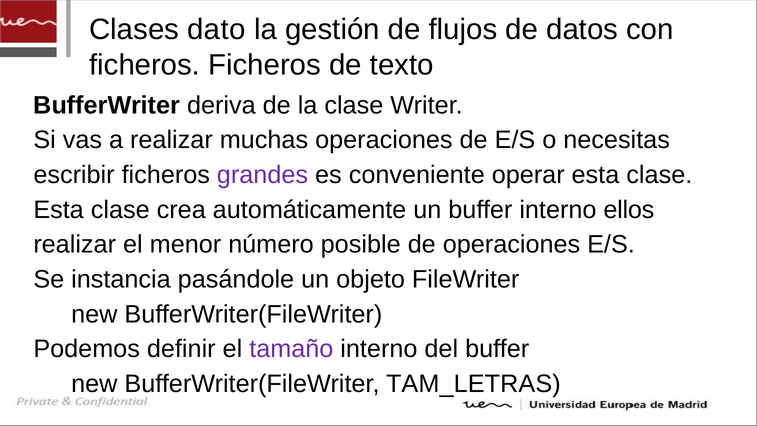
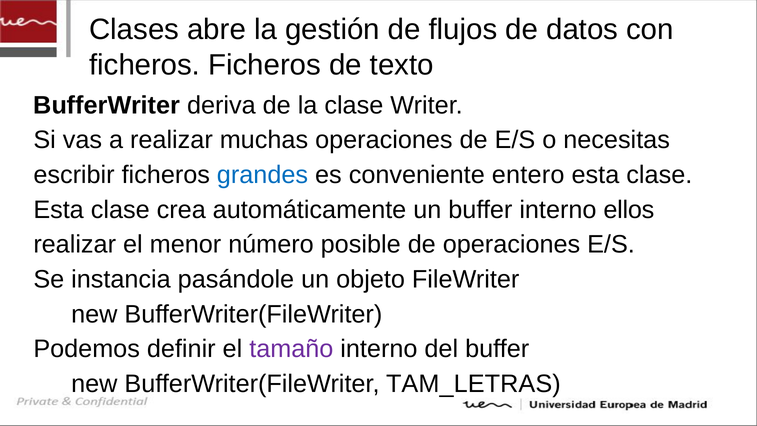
dato: dato -> abre
grandes colour: purple -> blue
operar: operar -> entero
